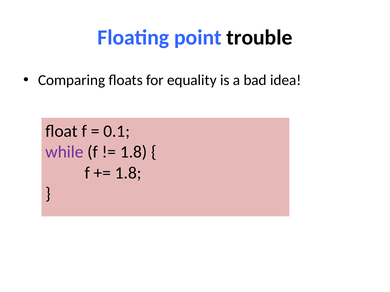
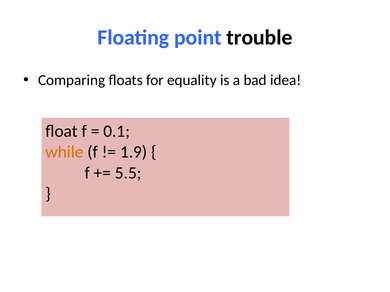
while colour: purple -> orange
1.8 at (134, 152): 1.8 -> 1.9
1.8 at (128, 173): 1.8 -> 5.5
